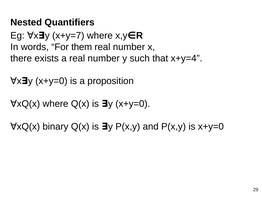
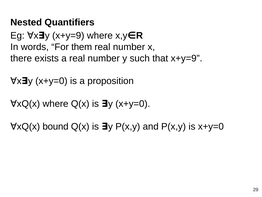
∃y x+y=7: x+y=7 -> x+y=9
that x+y=4: x+y=4 -> x+y=9
binary: binary -> bound
